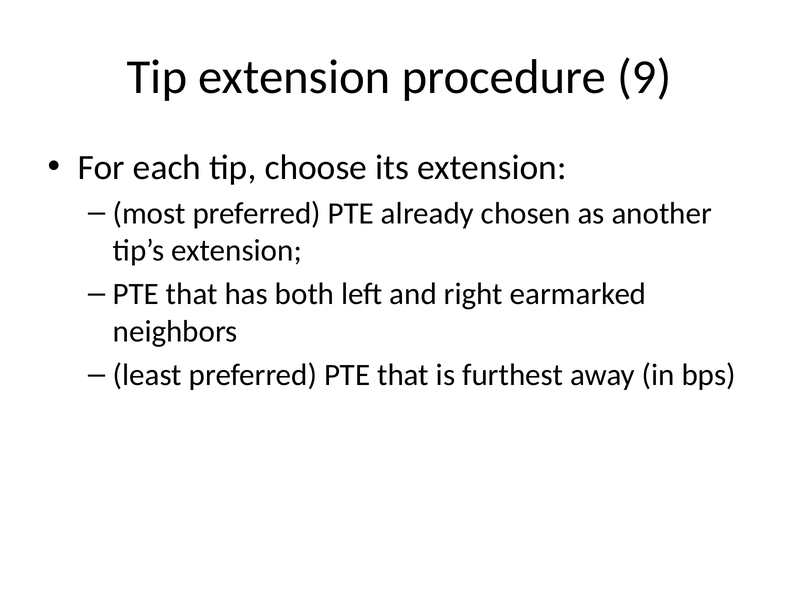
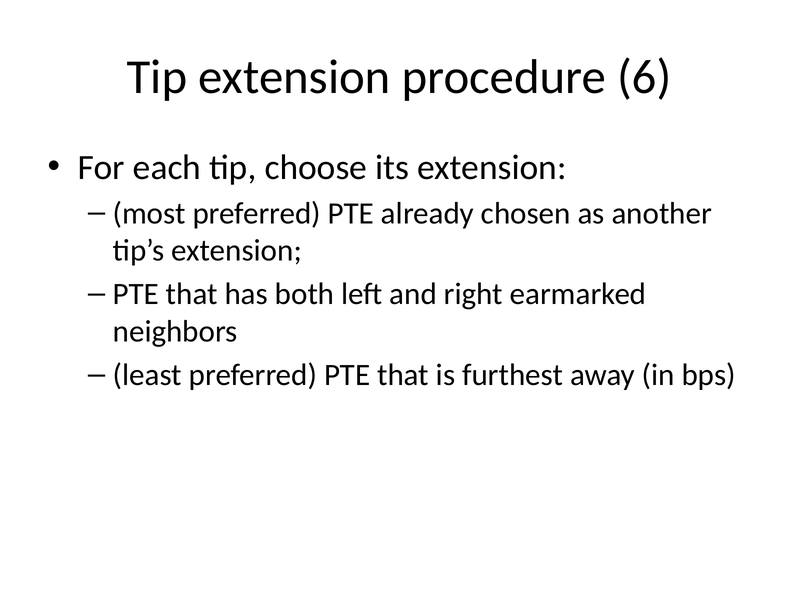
9: 9 -> 6
